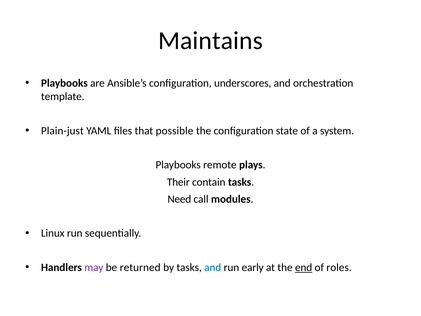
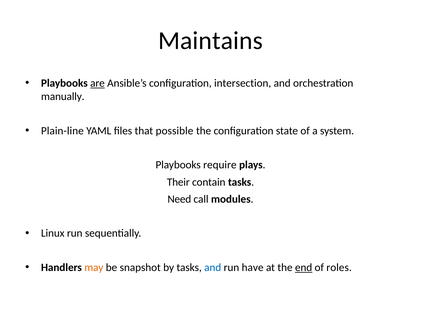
are underline: none -> present
underscores: underscores -> intersection
template: template -> manually
Plain-just: Plain-just -> Plain-line
remote: remote -> require
may colour: purple -> orange
returned: returned -> snapshot
early: early -> have
